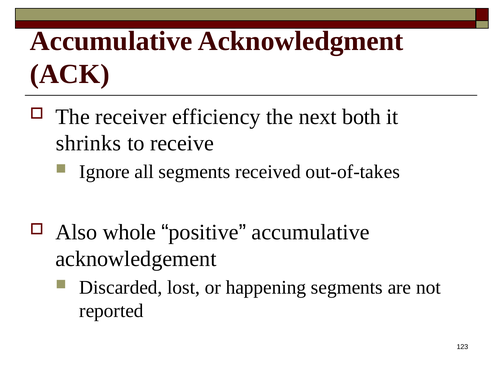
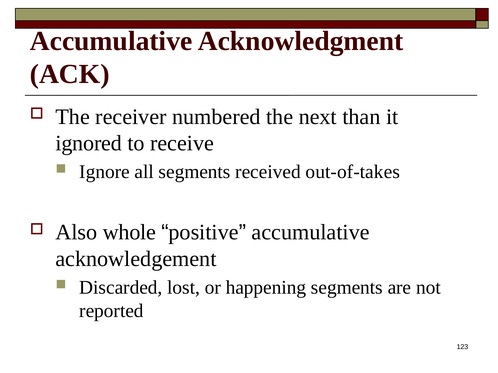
efficiency: efficiency -> numbered
both: both -> than
shrinks: shrinks -> ignored
